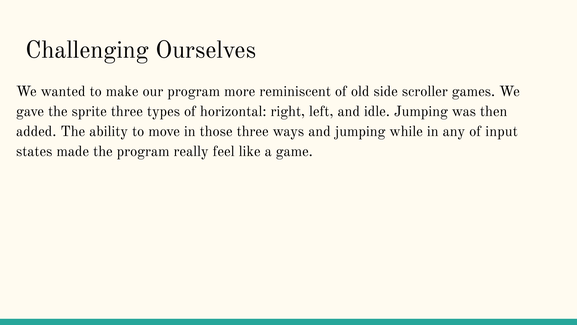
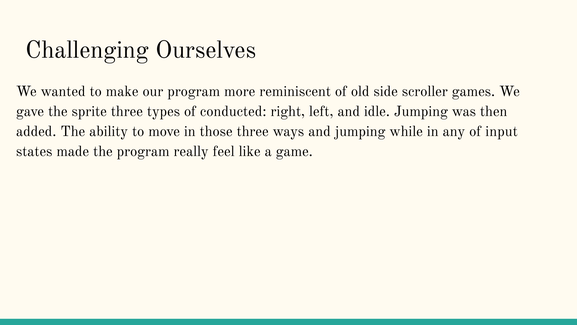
horizontal: horizontal -> conducted
